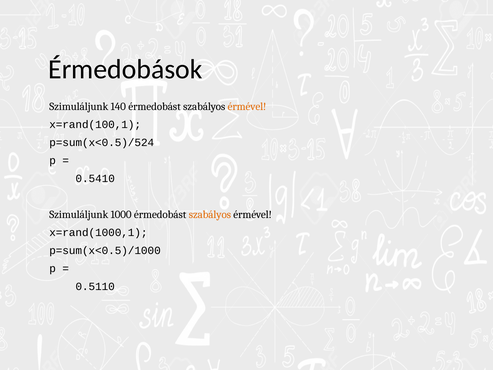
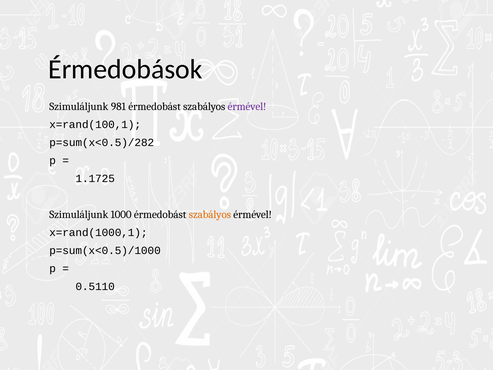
140: 140 -> 981
érmével at (247, 106) colour: orange -> purple
p=sum(x<0.5)/524: p=sum(x<0.5)/524 -> p=sum(x<0.5)/282
0.5410: 0.5410 -> 1.1725
